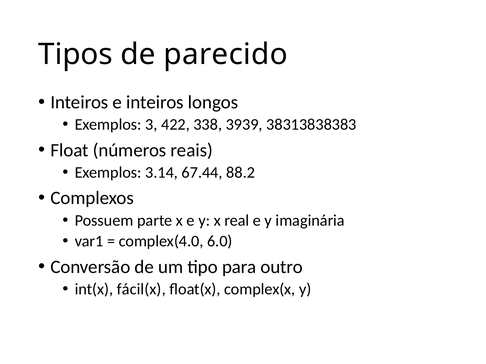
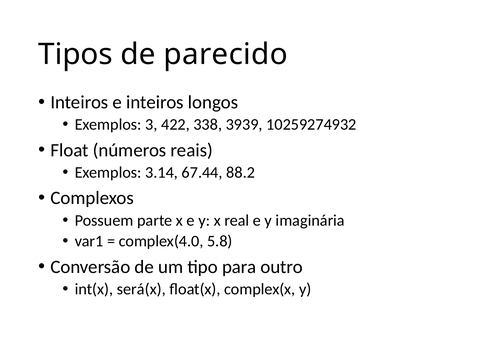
38313838383: 38313838383 -> 10259274932
6.0: 6.0 -> 5.8
fácil(x: fácil(x -> será(x
